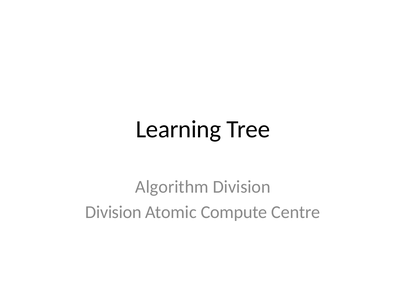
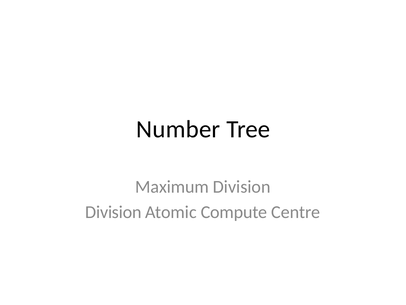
Learning: Learning -> Number
Algorithm: Algorithm -> Maximum
